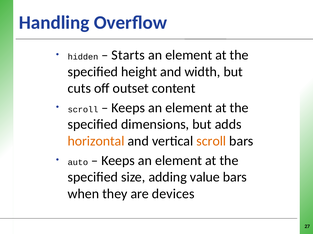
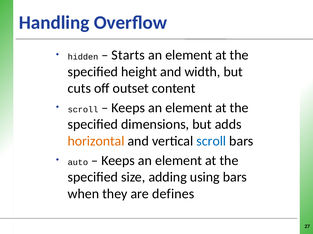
scroll at (211, 141) colour: orange -> blue
value: value -> using
devices: devices -> defines
